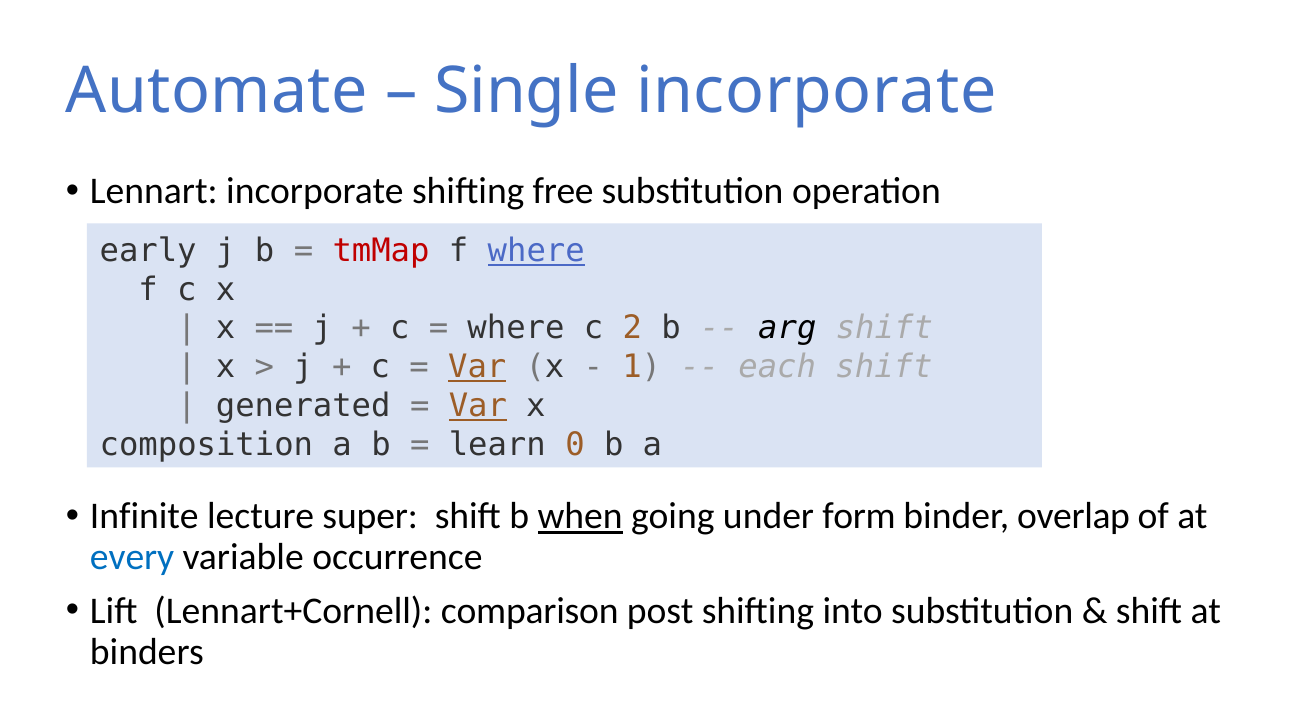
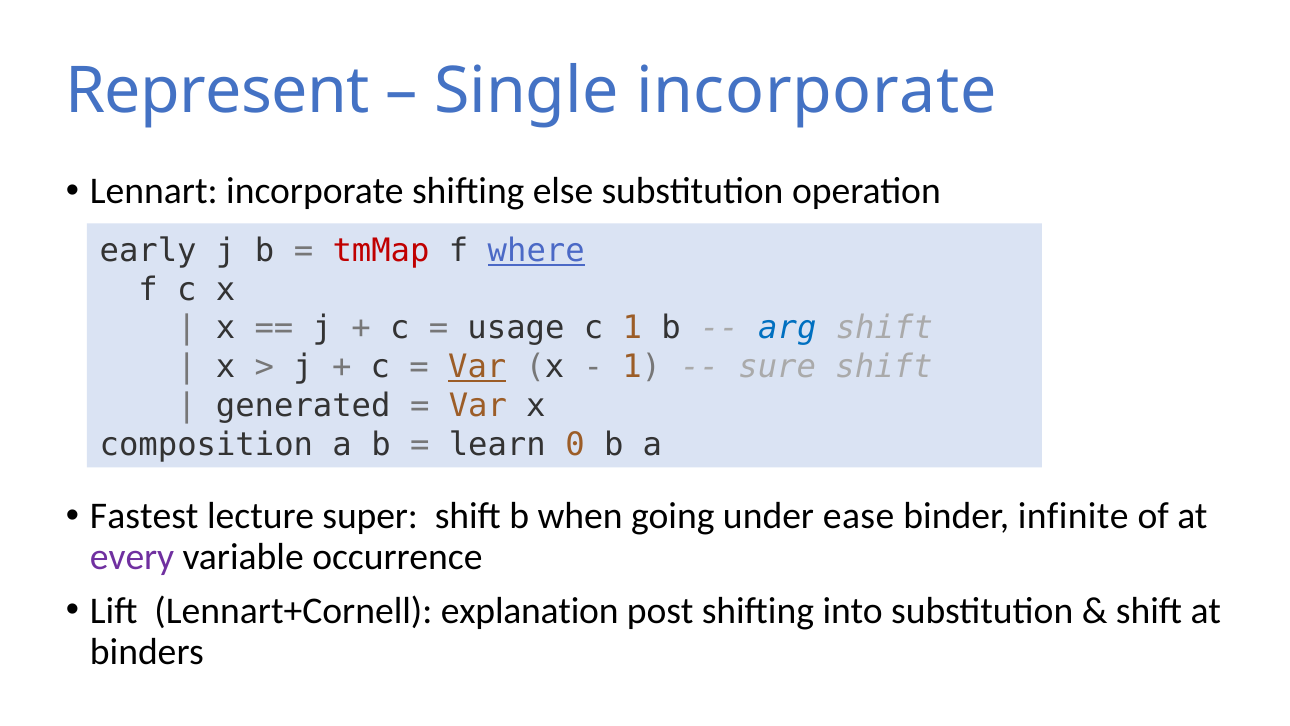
Automate: Automate -> Represent
free: free -> else
where at (516, 328): where -> usage
c 2: 2 -> 1
arg colour: black -> blue
each: each -> sure
Var at (478, 406) underline: present -> none
Infinite: Infinite -> Fastest
when underline: present -> none
form: form -> ease
overlap: overlap -> infinite
every colour: blue -> purple
comparison: comparison -> explanation
